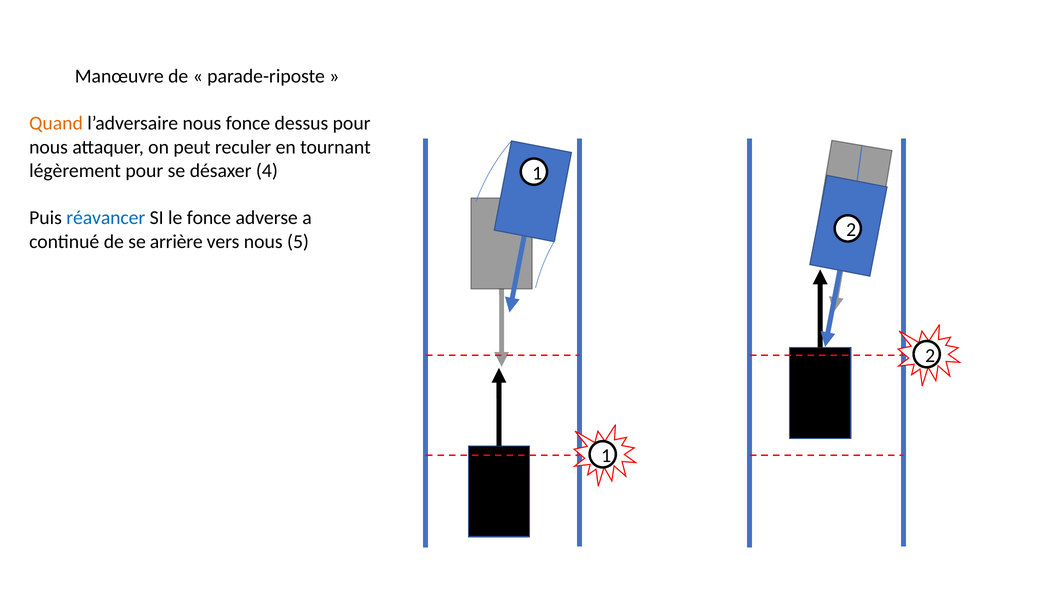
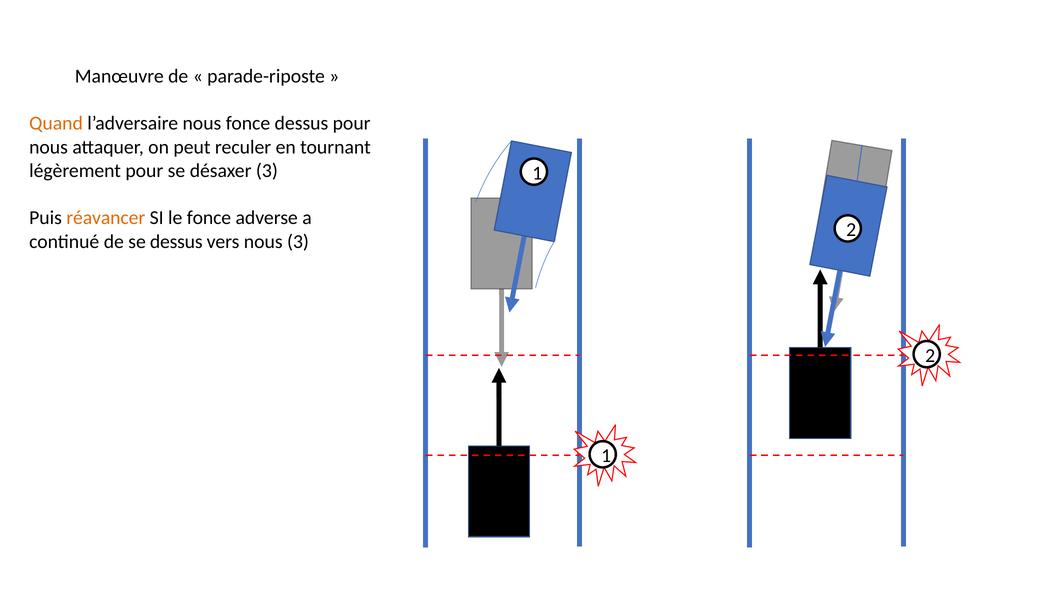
désaxer 4: 4 -> 3
réavancer colour: blue -> orange
se arrière: arrière -> dessus
nous 5: 5 -> 3
